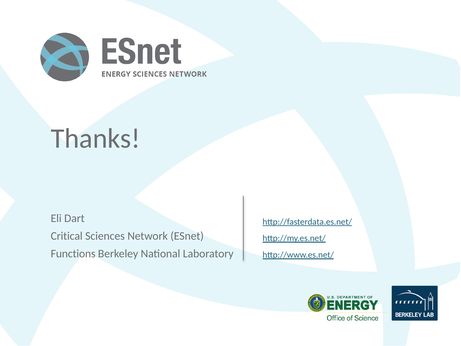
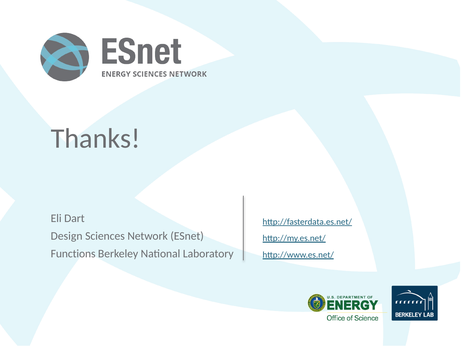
Critical: Critical -> Design
